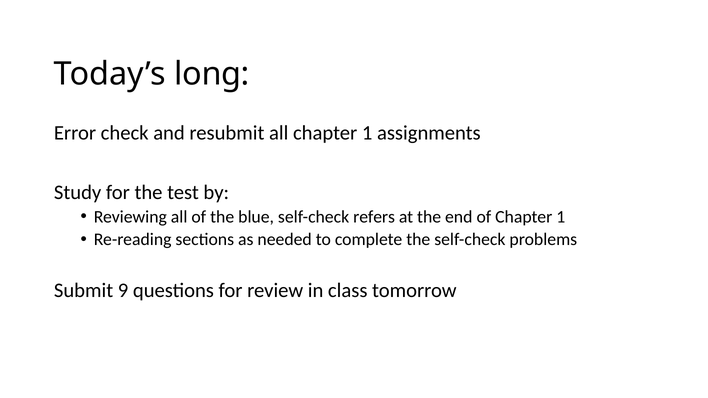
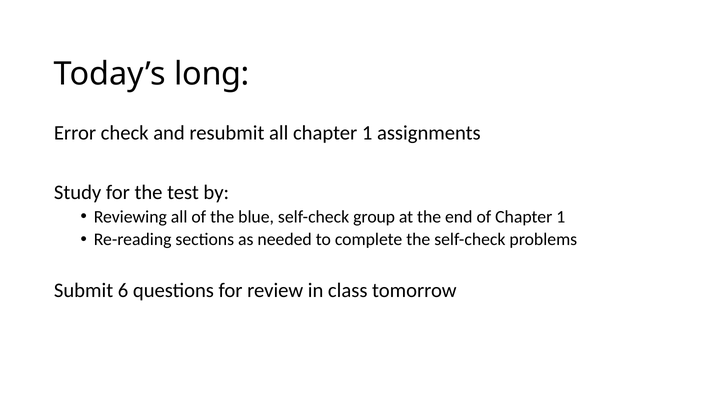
refers: refers -> group
9: 9 -> 6
